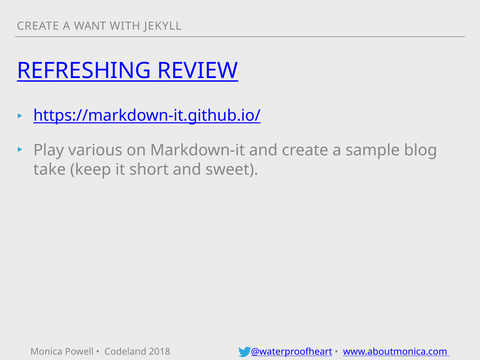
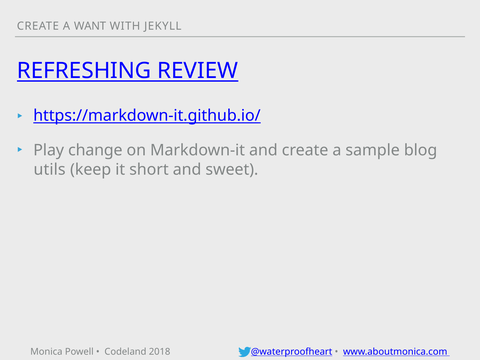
various: various -> change
take: take -> utils
